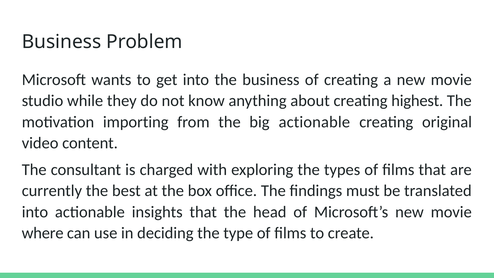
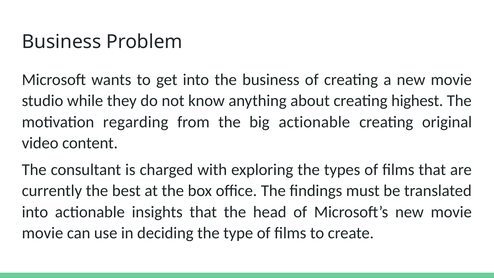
importing: importing -> regarding
where at (43, 233): where -> movie
